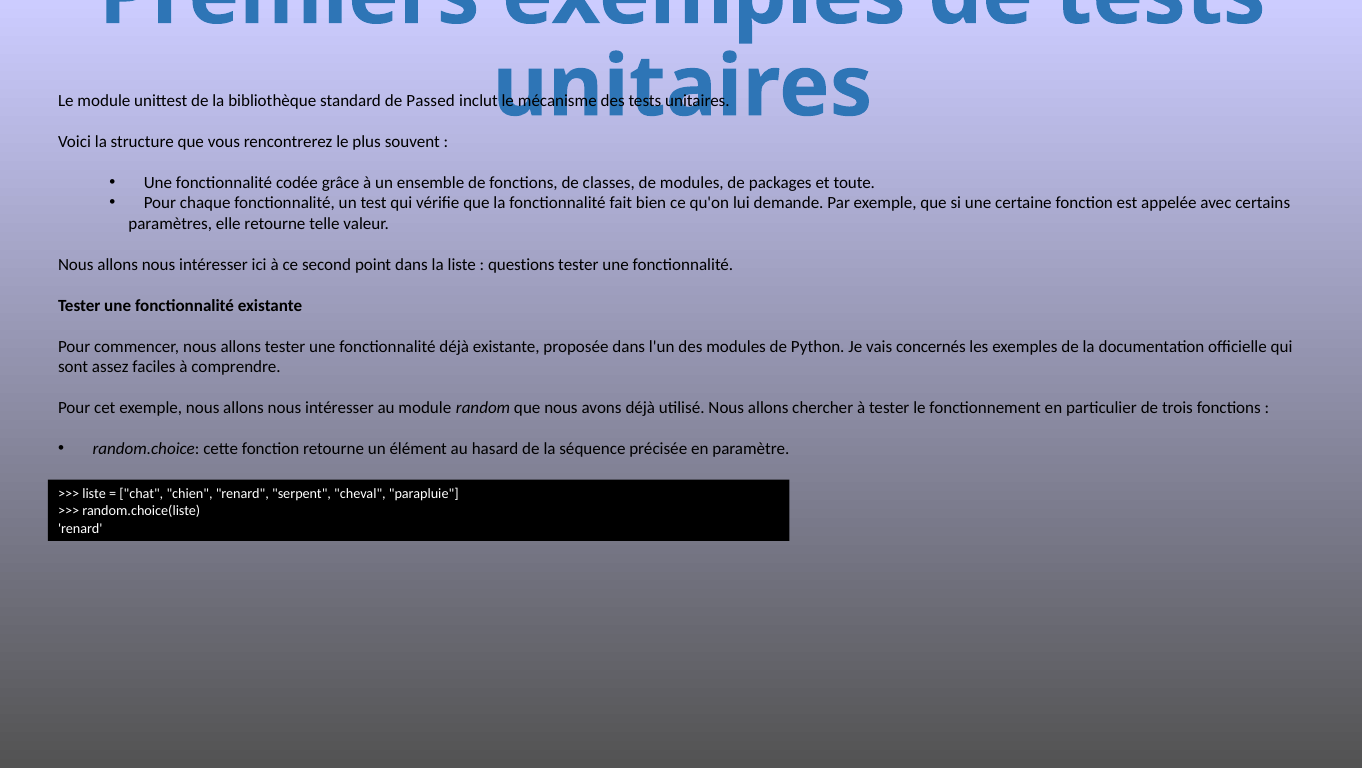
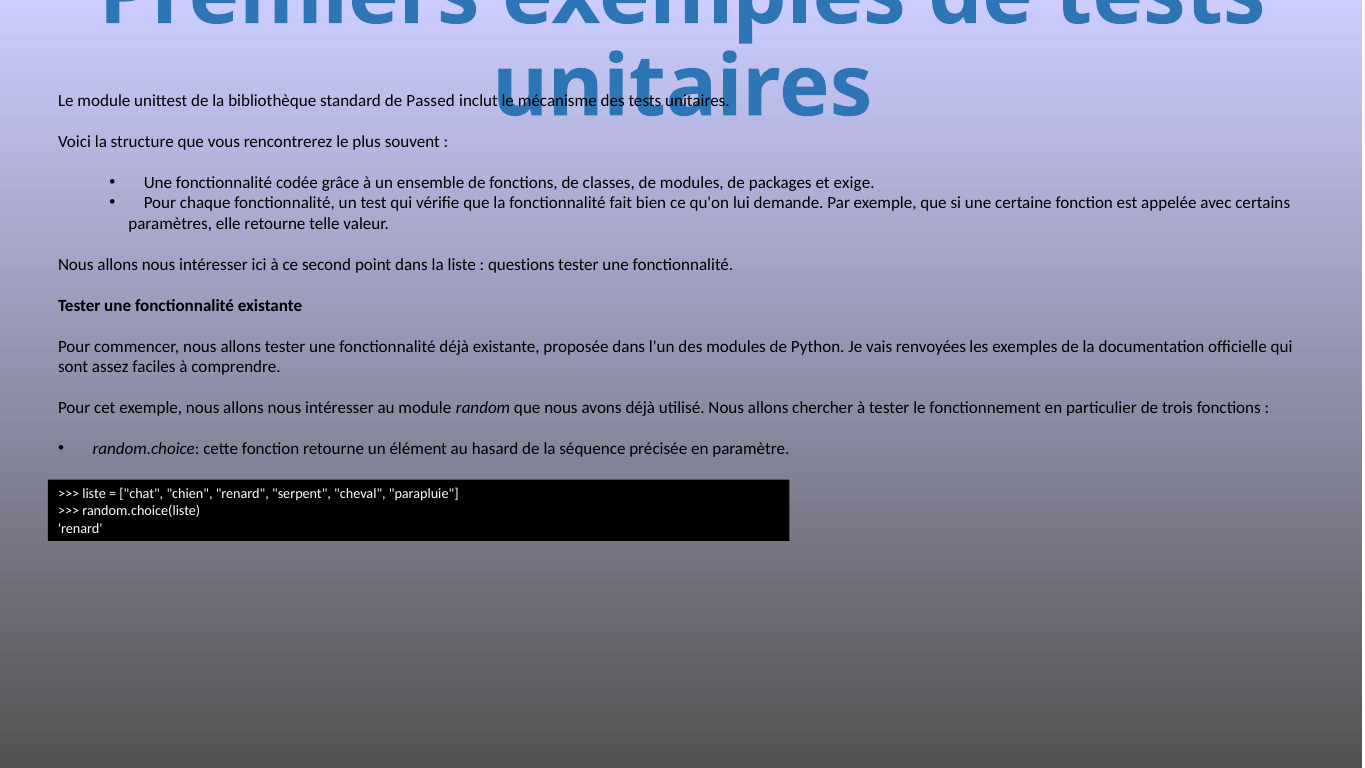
toute: toute -> exige
concernés: concernés -> renvoyées
